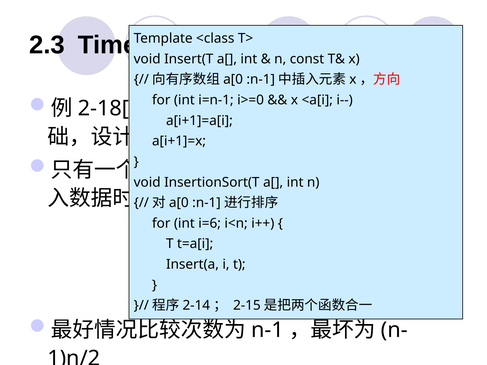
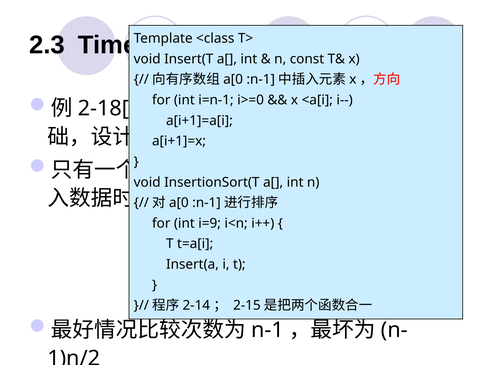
i=6: i=6 -> i=9
